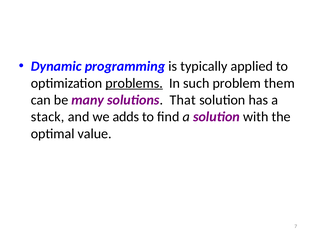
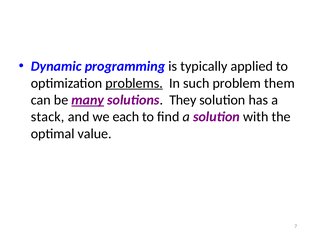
many underline: none -> present
That: That -> They
adds: adds -> each
